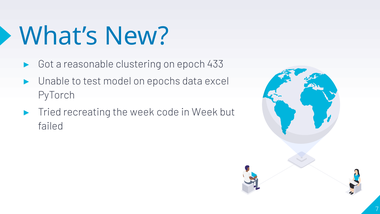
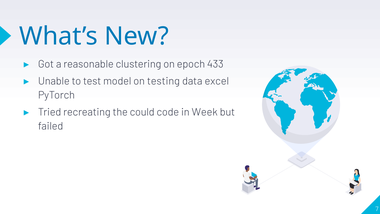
epochs: epochs -> testing
the week: week -> could
